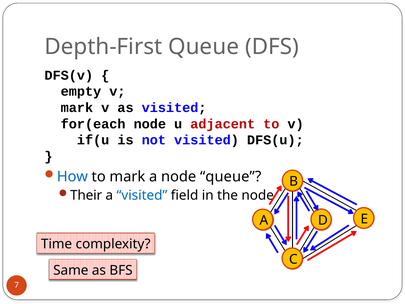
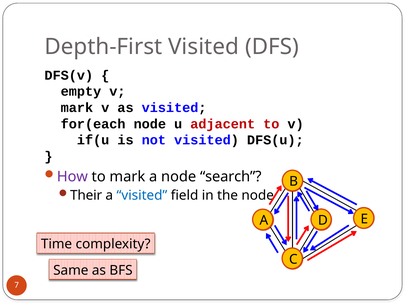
Depth-First Queue: Queue -> Visited
How colour: blue -> purple
node queue: queue -> search
